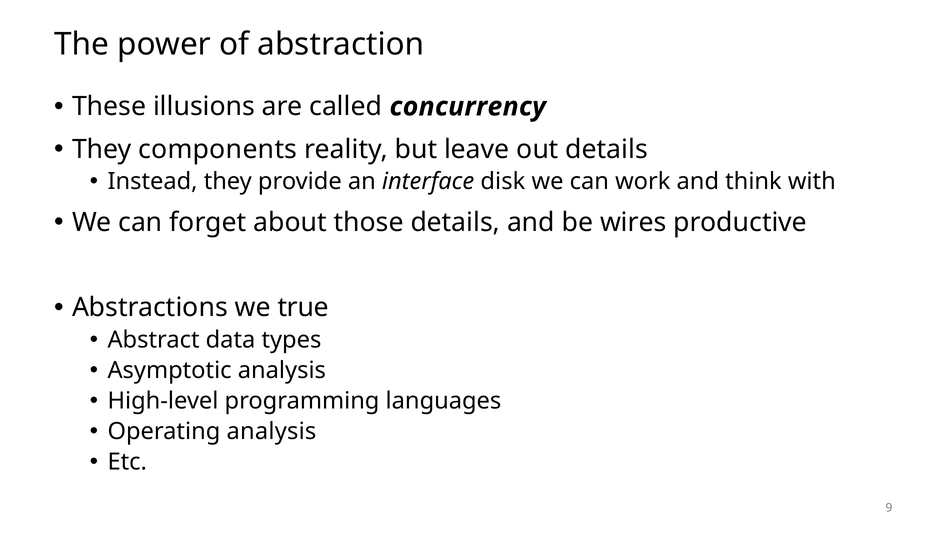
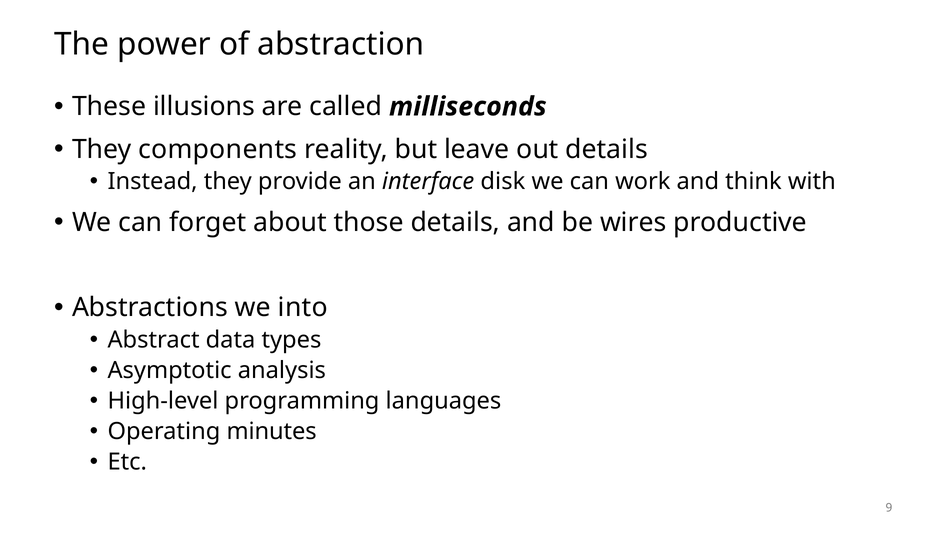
concurrency: concurrency -> milliseconds
true: true -> into
Operating analysis: analysis -> minutes
